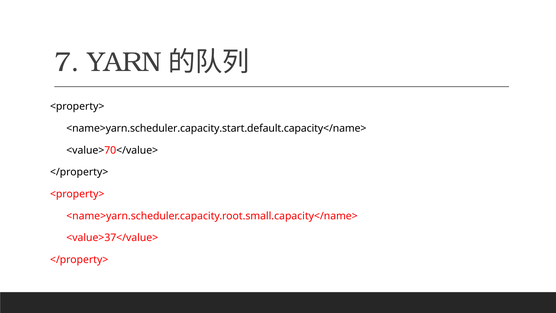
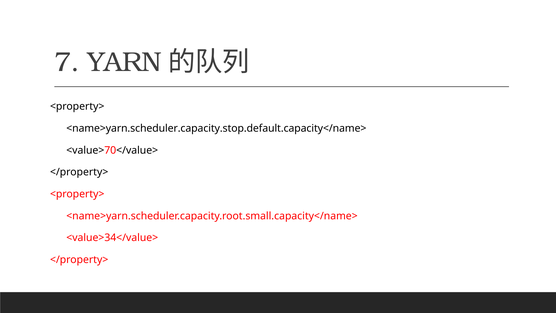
<name>yarn.scheduler.capacity.start.default.capacity</name>: <name>yarn.scheduler.capacity.start.default.capacity</name> -> <name>yarn.scheduler.capacity.stop.default.capacity</name>
<value>37</value>: <value>37</value> -> <value>34</value>
